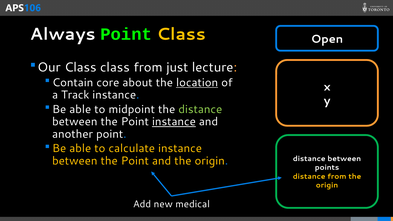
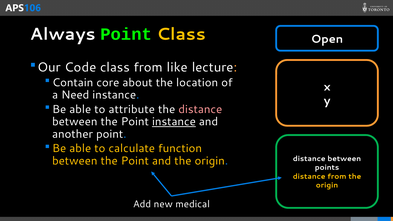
Our Class: Class -> Code
just: just -> like
location underline: present -> none
Track: Track -> Need
midpoint: midpoint -> attribute
distance at (200, 109) colour: light green -> pink
calculate instance: instance -> function
